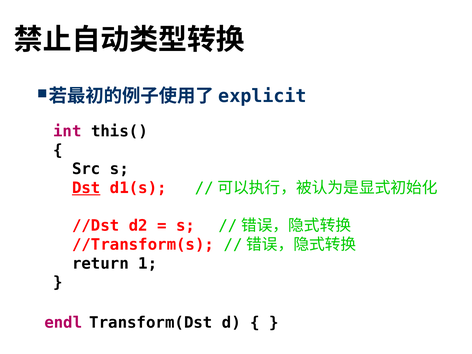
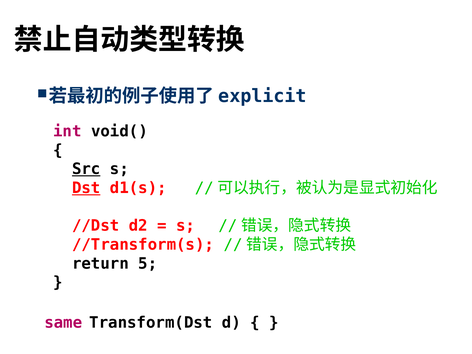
this(: this( -> void(
Src underline: none -> present
1: 1 -> 5
endl: endl -> same
